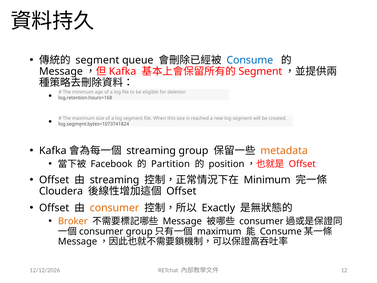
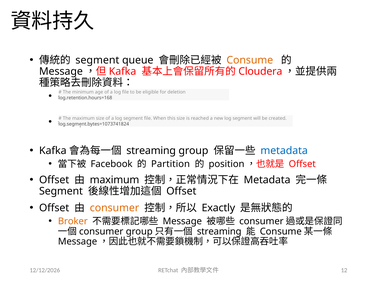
Consume colour: blue -> orange
Segment at (260, 71): Segment -> Cloudera
metadata at (284, 150) colour: orange -> blue
streaming at (115, 180): streaming -> maximum
Minimum at (267, 180): Minimum -> Metadata
Cloudera at (61, 191): Cloudera -> Segment
maximum at (219, 231): maximum -> streaming
